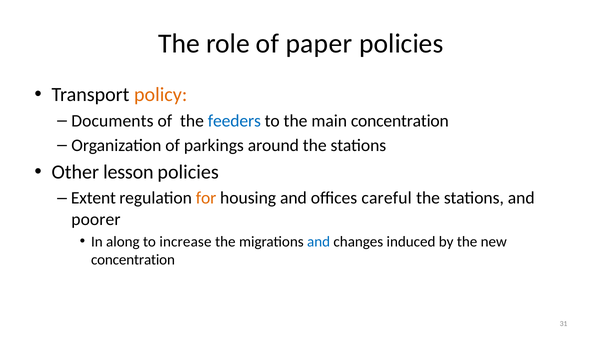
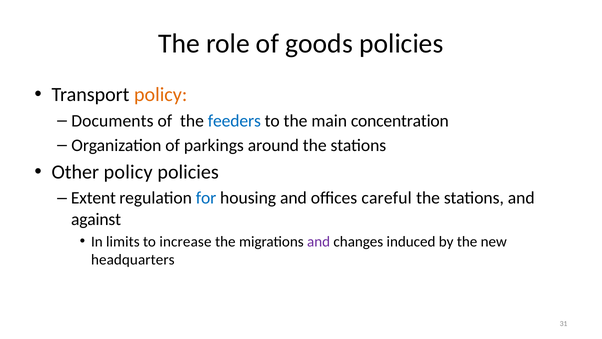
paper: paper -> goods
Other lesson: lesson -> policy
for colour: orange -> blue
poorer: poorer -> against
along: along -> limits
and at (319, 241) colour: blue -> purple
concentration at (133, 259): concentration -> headquarters
